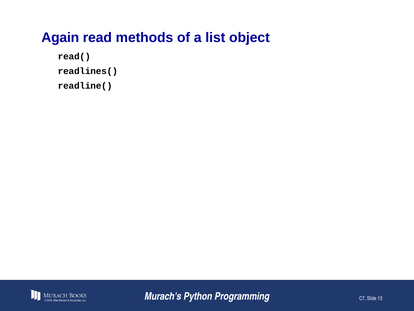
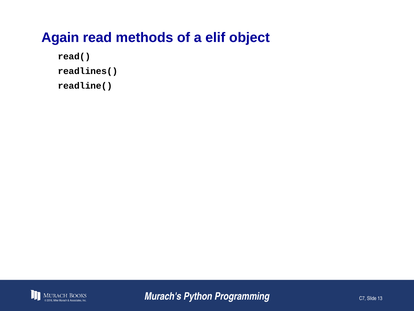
list: list -> elif
